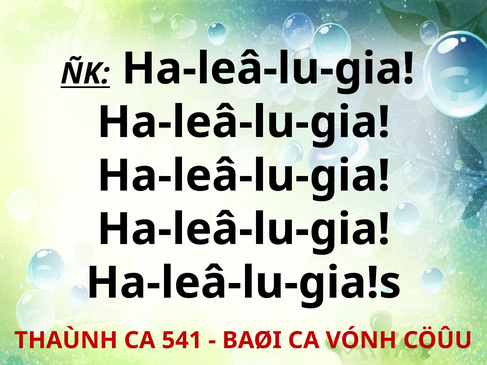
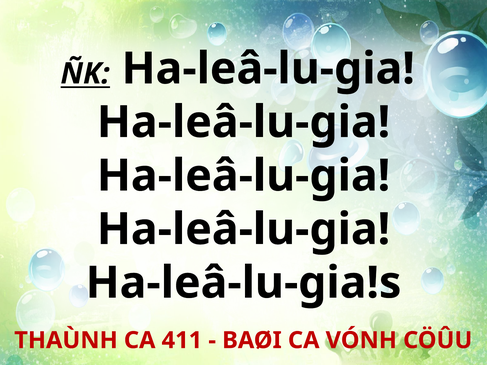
541: 541 -> 411
